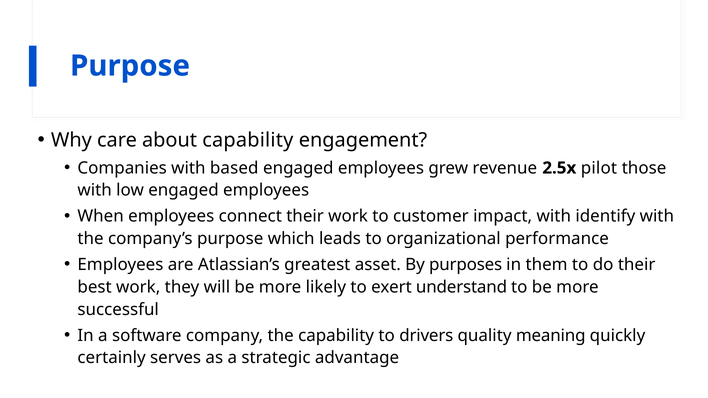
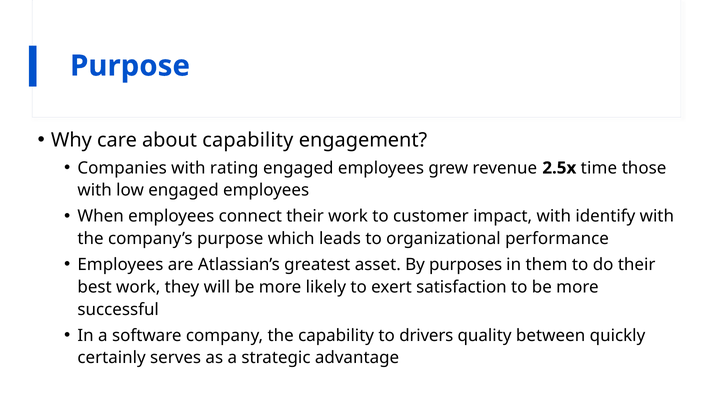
based: based -> rating
pilot: pilot -> time
understand: understand -> satisfaction
meaning: meaning -> between
